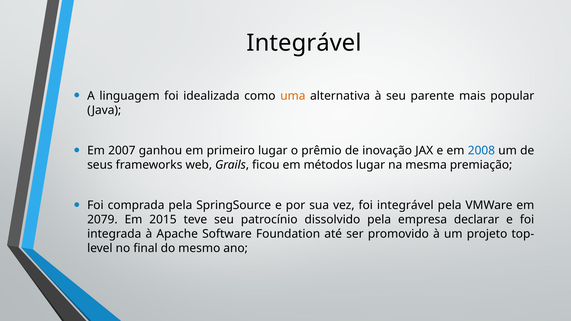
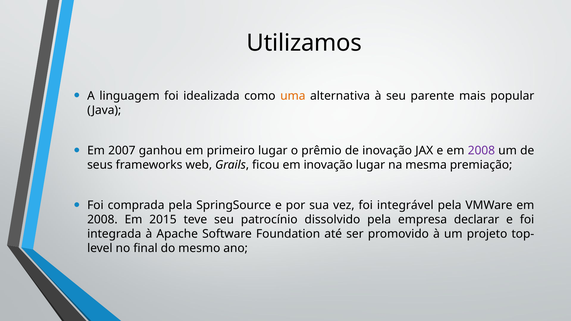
Integrável at (304, 43): Integrável -> Utilizamos
2008 at (481, 151) colour: blue -> purple
em métodos: métodos -> inovação
2079 at (102, 220): 2079 -> 2008
